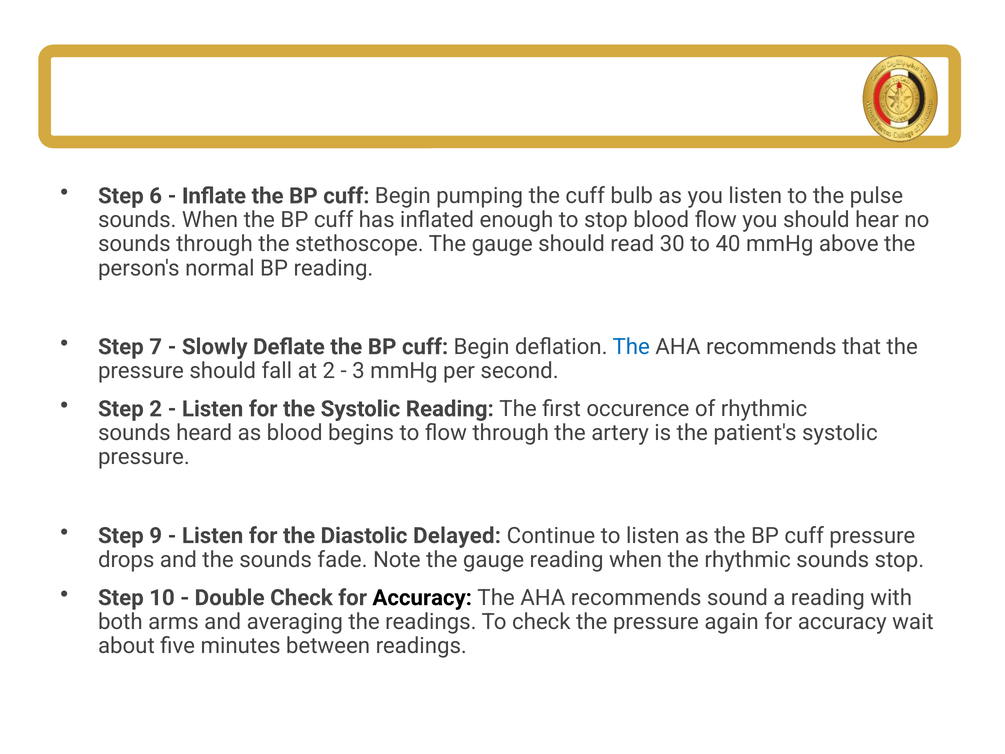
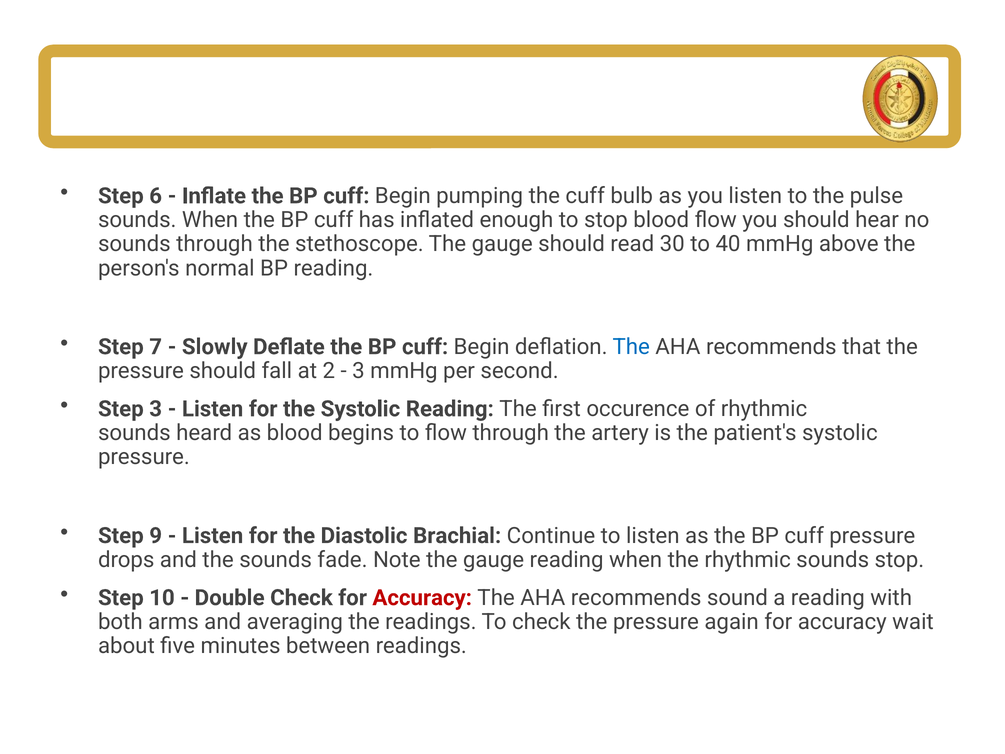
Step 2: 2 -> 3
Delayed: Delayed -> Brachial
Accuracy at (422, 598) colour: black -> red
